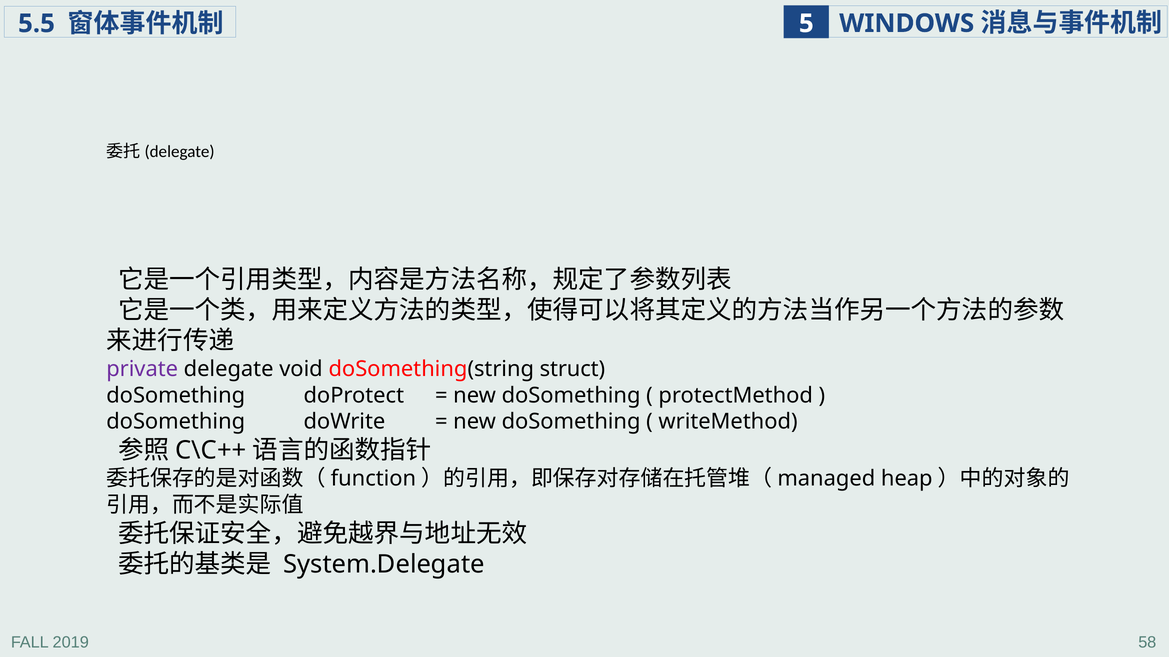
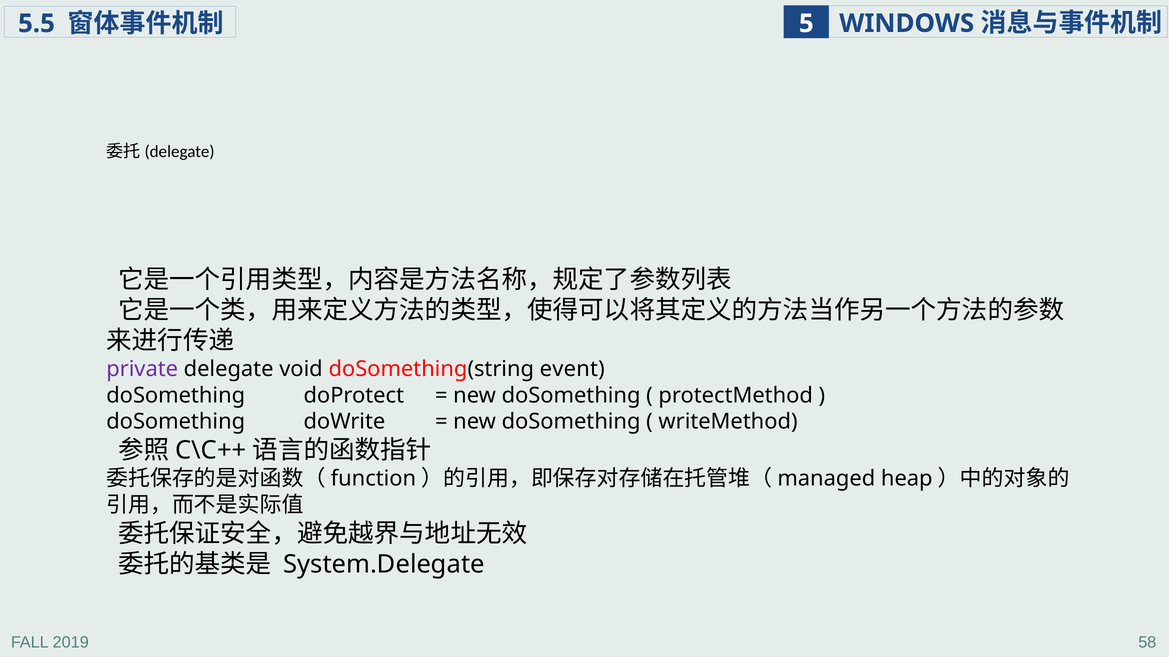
struct: struct -> event
